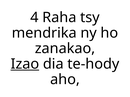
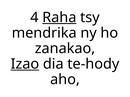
Raha underline: none -> present
